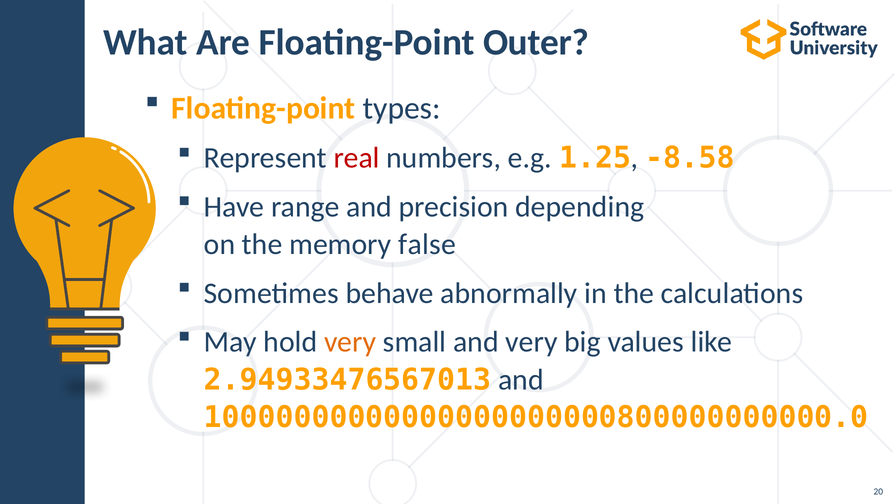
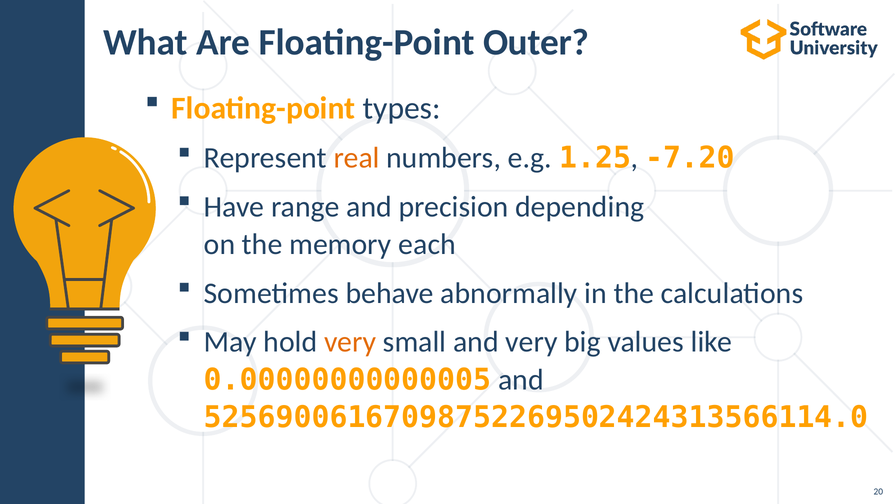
real colour: red -> orange
-8.58: -8.58 -> -7.20
false: false -> each
2.94933476567013: 2.94933476567013 -> 0.00000000000005
10000000000000000000000800000000000.0: 10000000000000000000000800000000000.0 -> 52569006167098752269502424313566114.0
